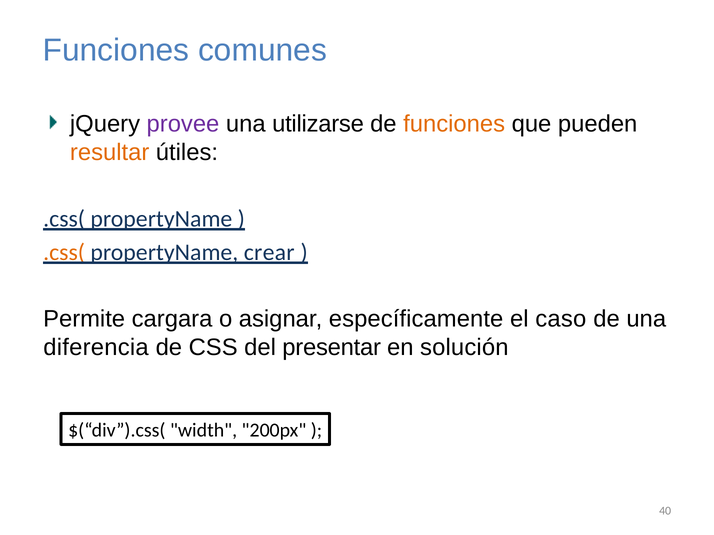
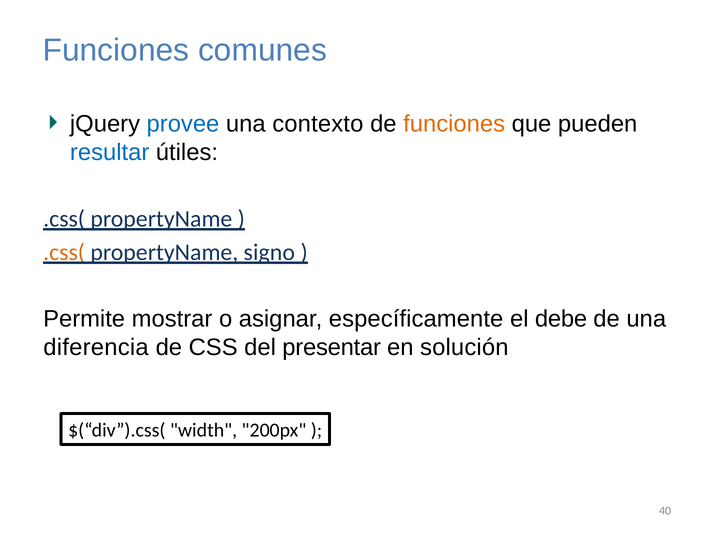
provee colour: purple -> blue
utilizarse: utilizarse -> contexto
resultar colour: orange -> blue
crear: crear -> signo
cargara: cargara -> mostrar
caso: caso -> debe
